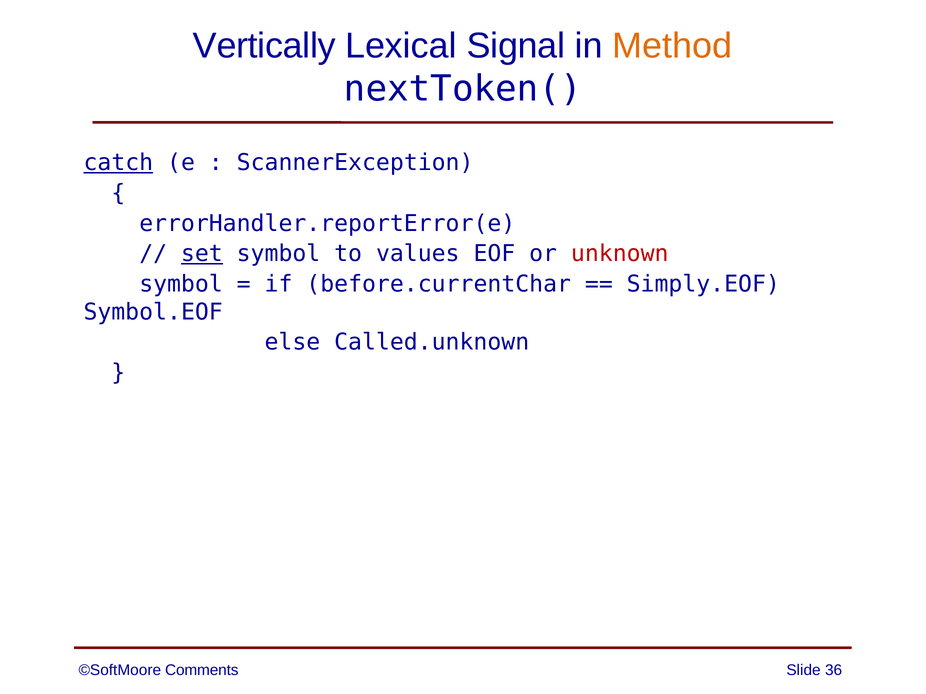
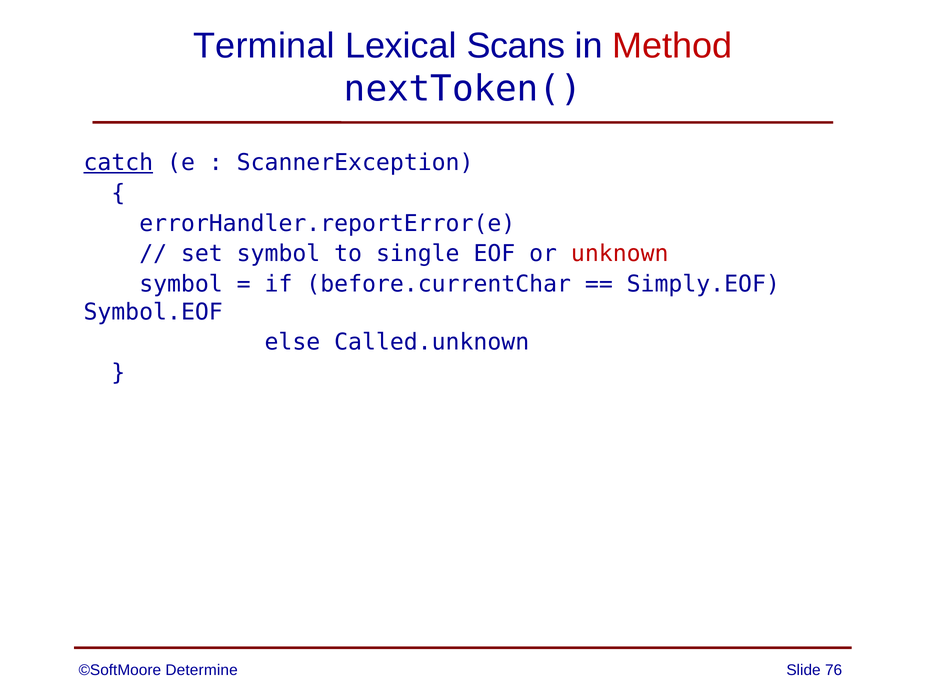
Vertically: Vertically -> Terminal
Signal: Signal -> Scans
Method colour: orange -> red
set underline: present -> none
values: values -> single
Comments: Comments -> Determine
36: 36 -> 76
